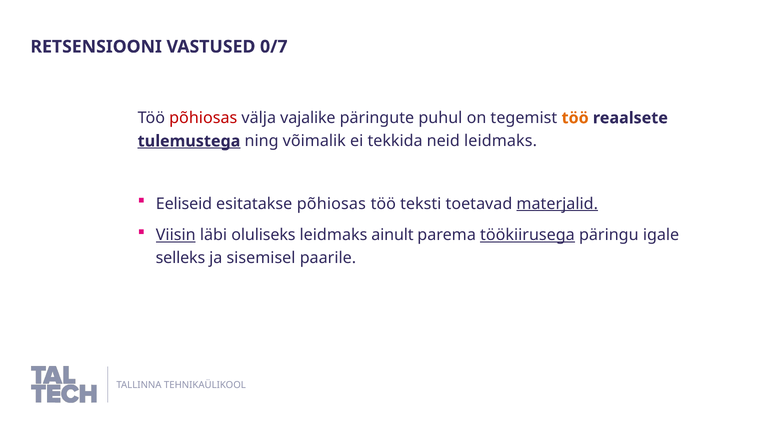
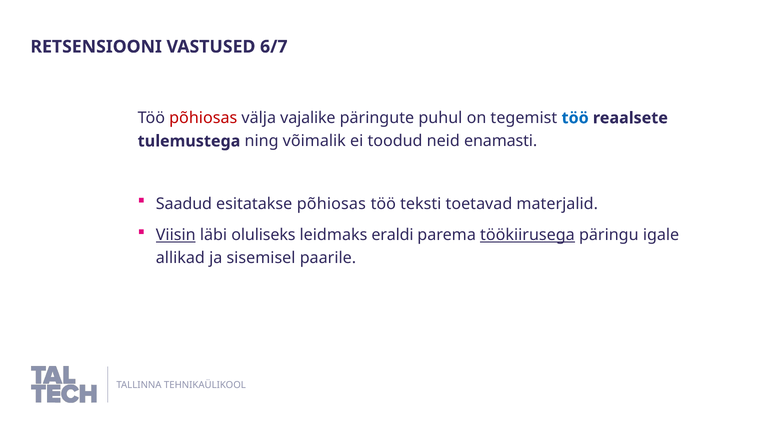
0/7: 0/7 -> 6/7
töö at (575, 118) colour: orange -> blue
tulemustega underline: present -> none
tekkida: tekkida -> toodud
neid leidmaks: leidmaks -> enamasti
Eeliseid: Eeliseid -> Saadud
materjalid underline: present -> none
ainult: ainult -> eraldi
selleks: selleks -> allikad
